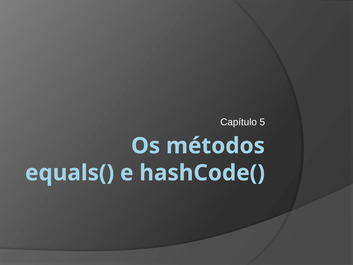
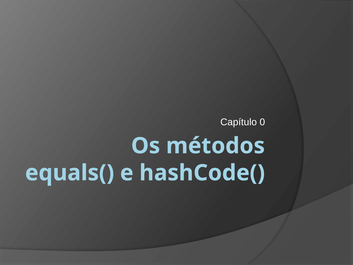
5: 5 -> 0
